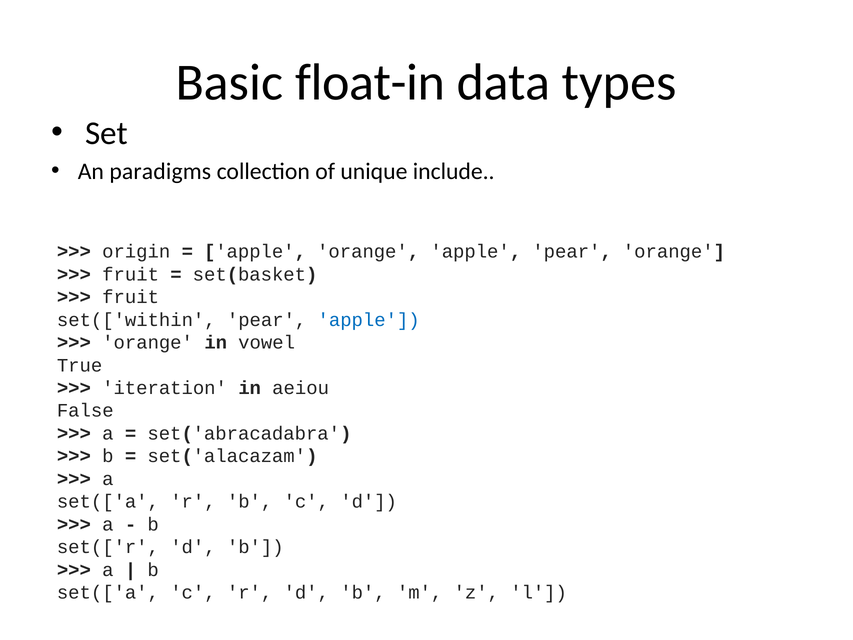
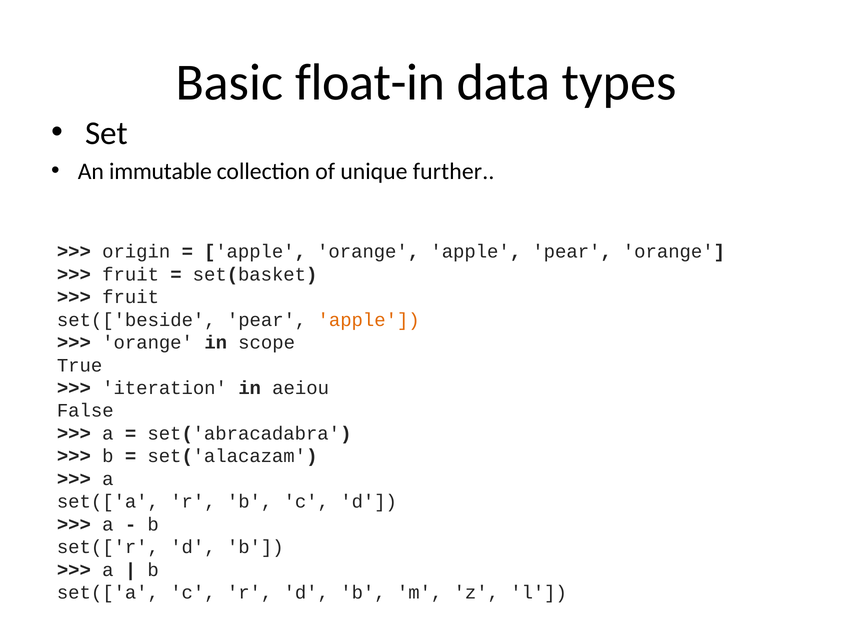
paradigms: paradigms -> immutable
include: include -> further
set(['within: set(['within -> set(['beside
apple at (369, 320) colour: blue -> orange
vowel: vowel -> scope
